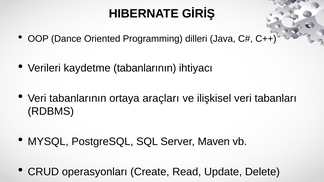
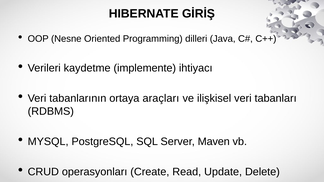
Dance: Dance -> Nesne
kaydetme tabanlarının: tabanlarının -> implemente
